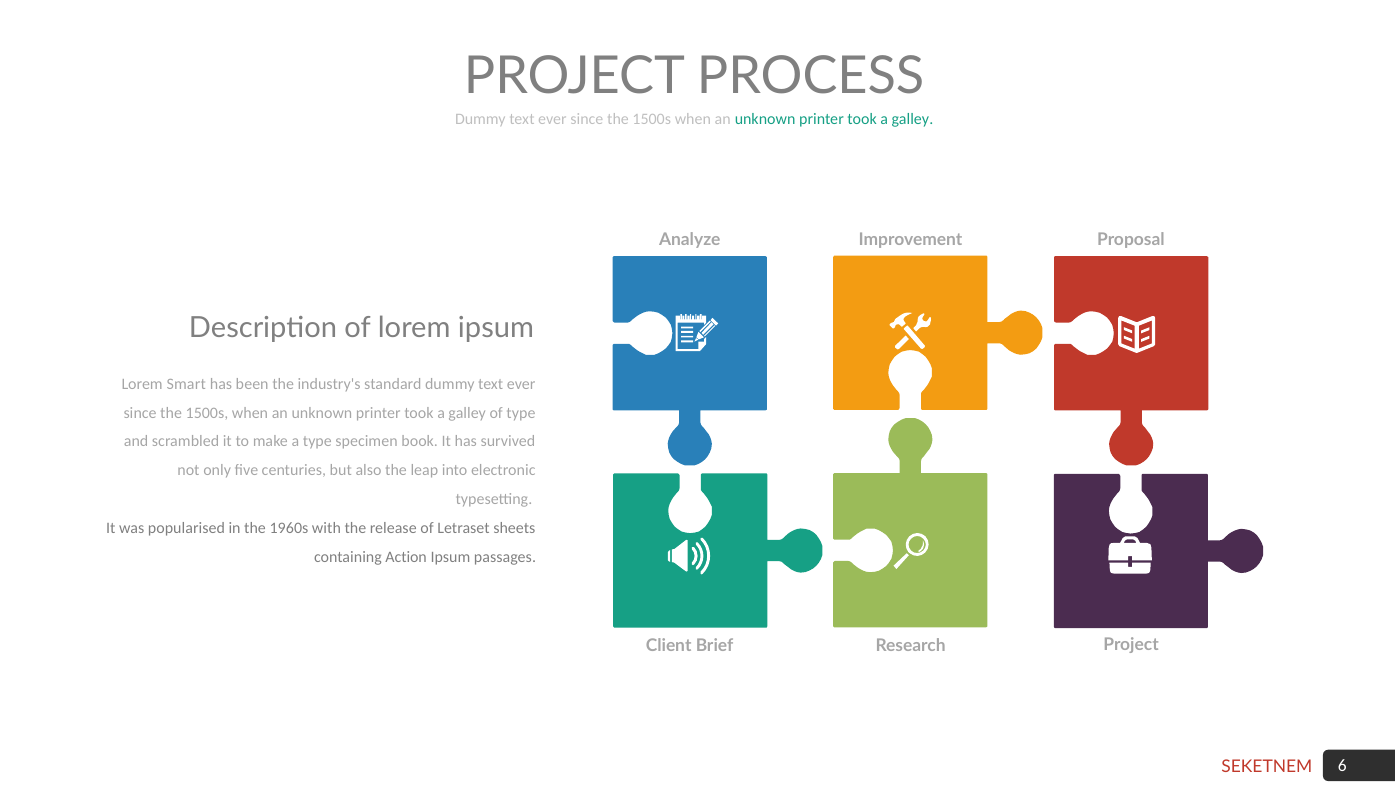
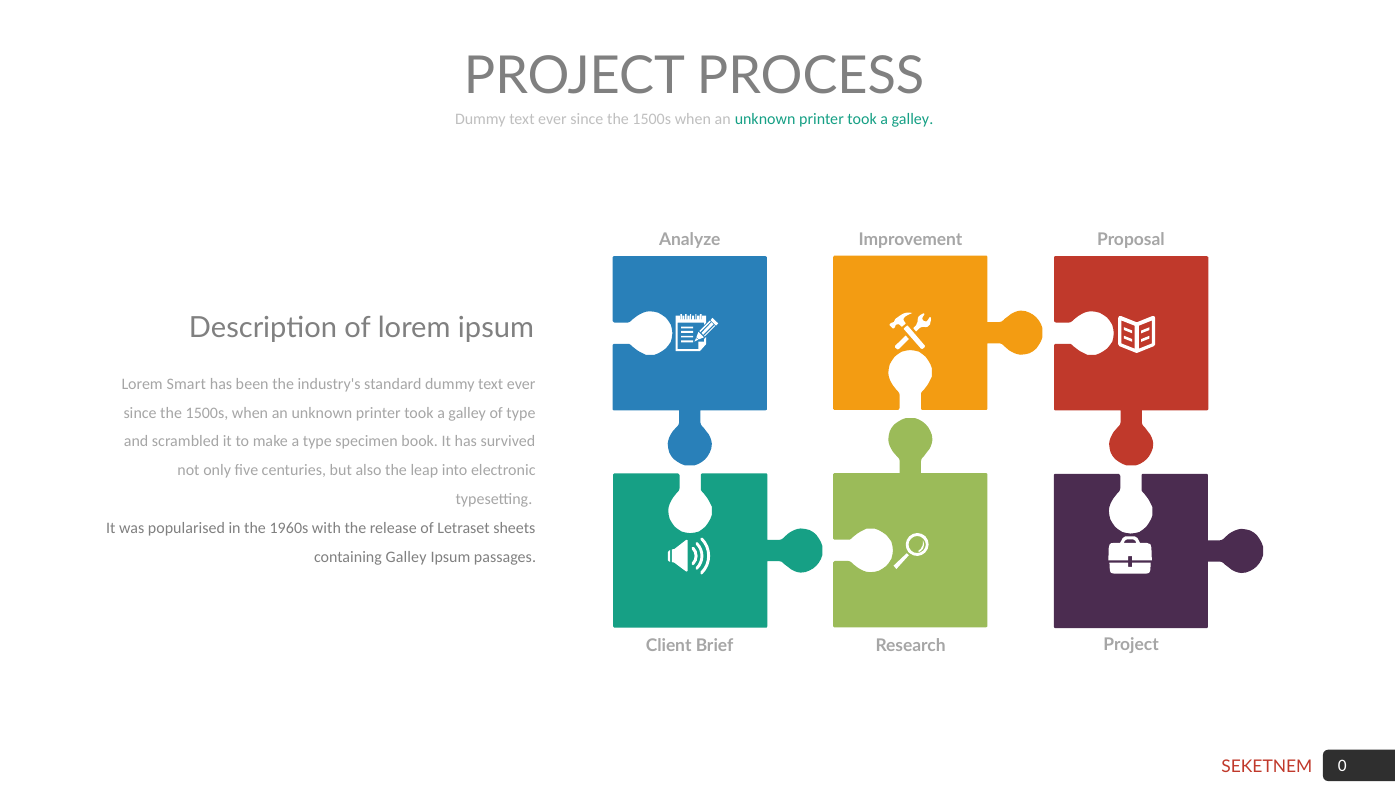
containing Action: Action -> Galley
6: 6 -> 0
